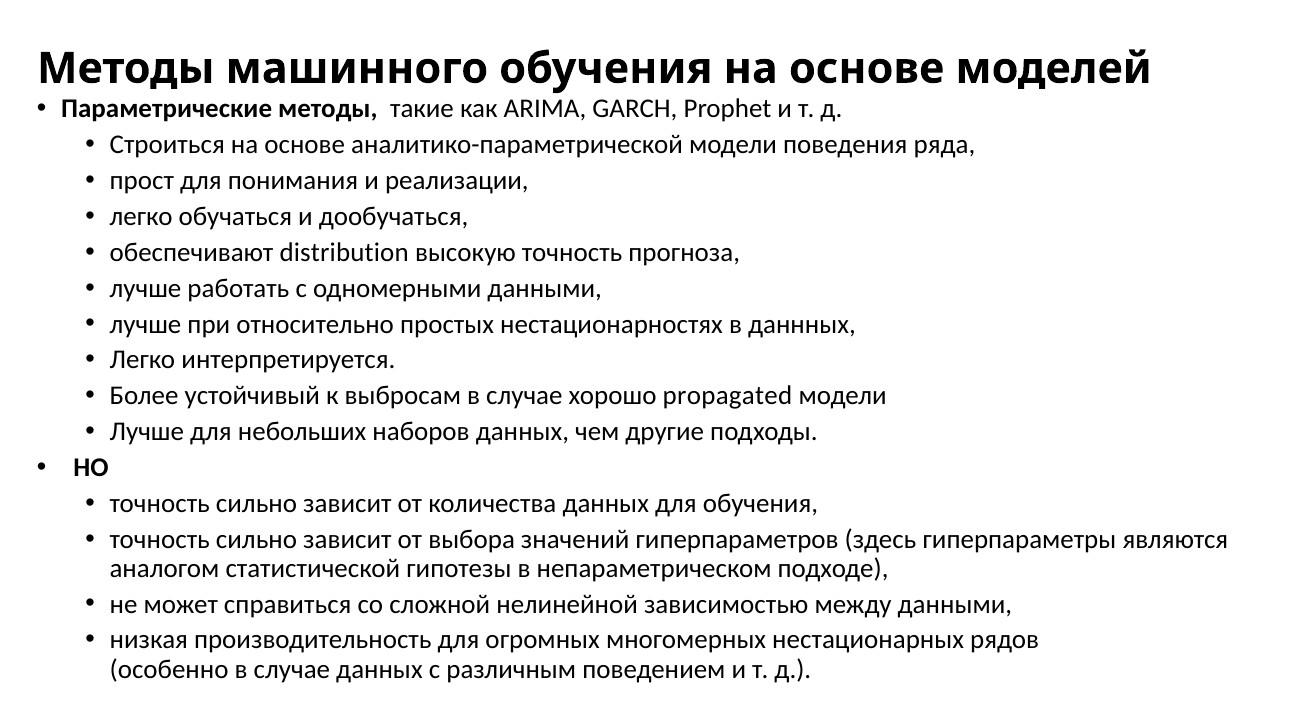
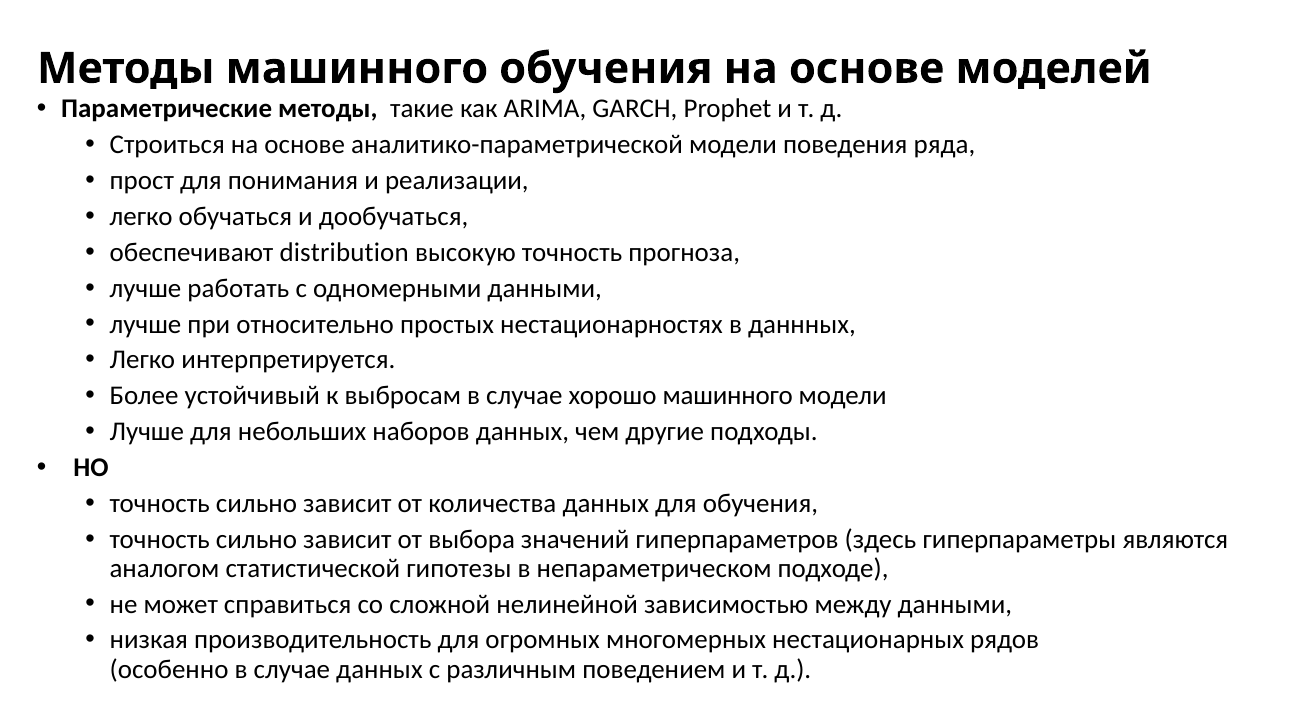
хорошо propagated: propagated -> машинного
